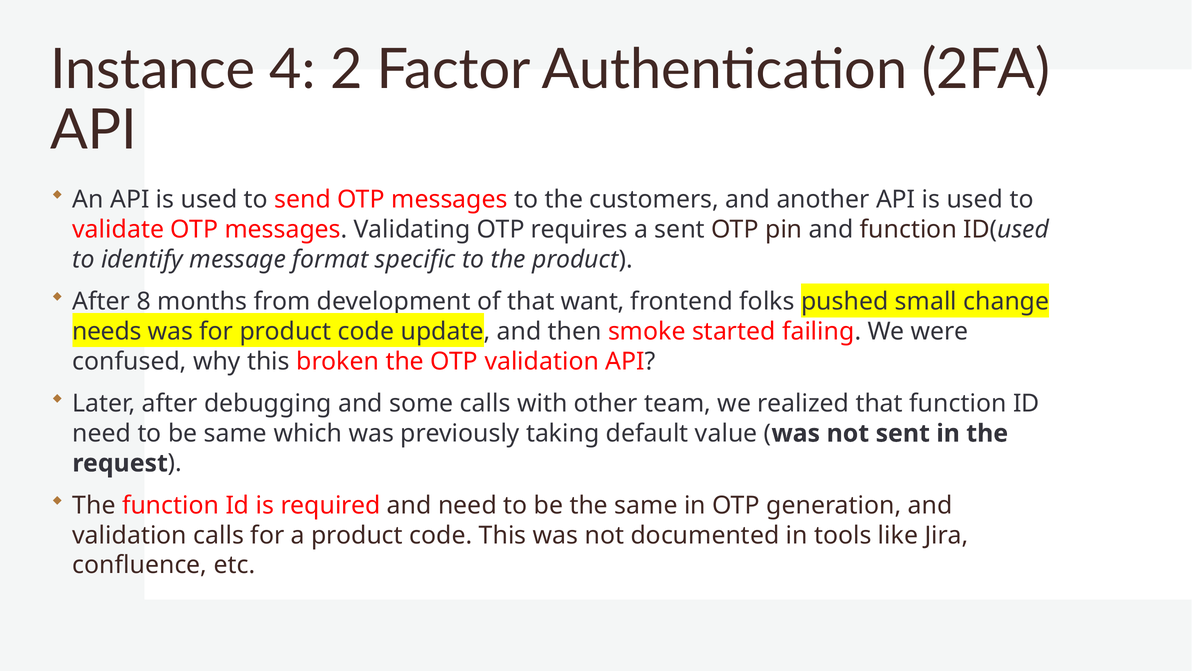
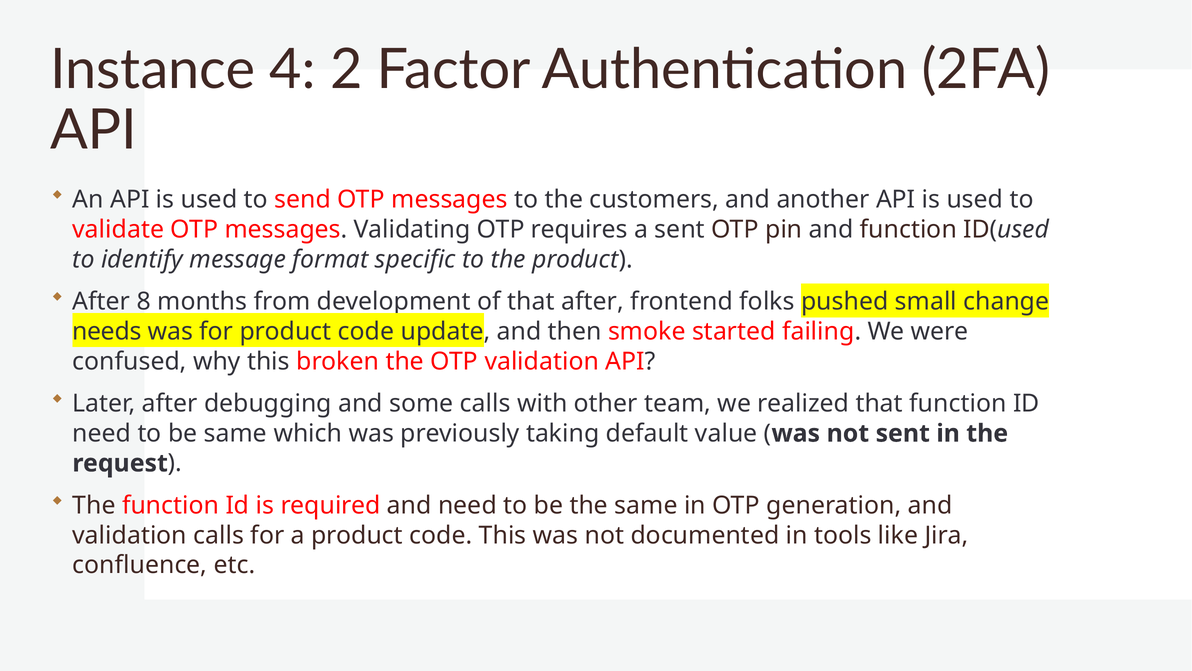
that want: want -> after
